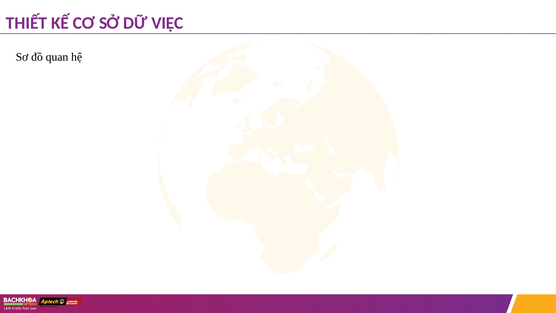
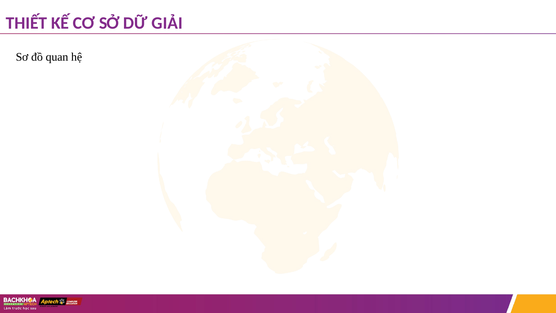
VIỆC: VIỆC -> GIẢI
